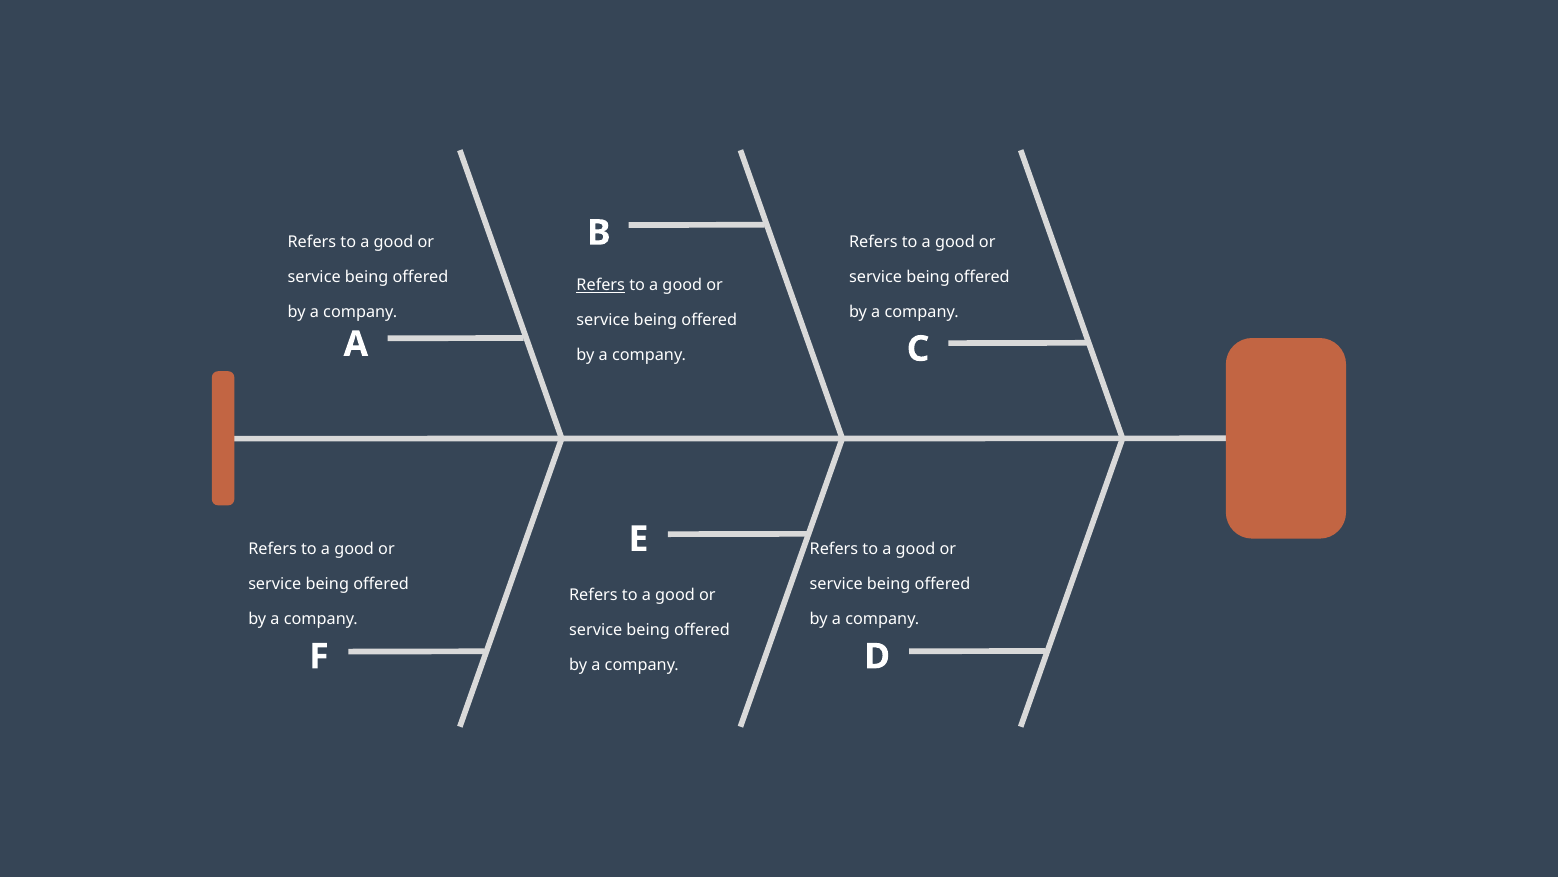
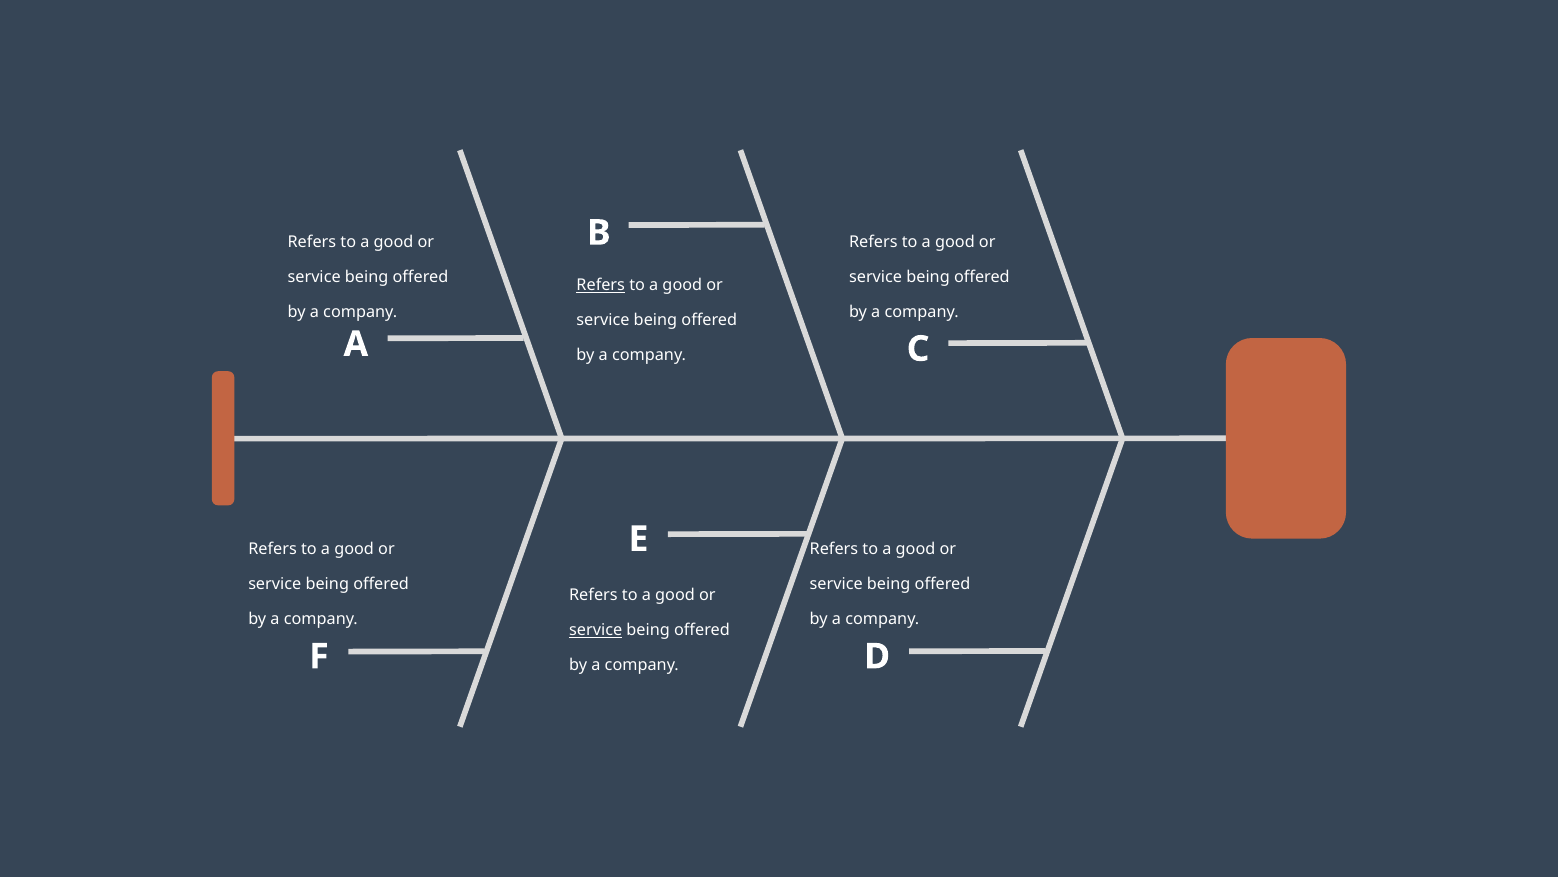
service at (596, 630) underline: none -> present
